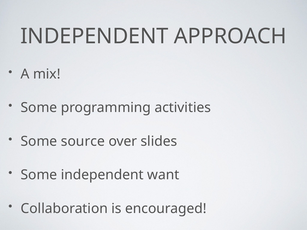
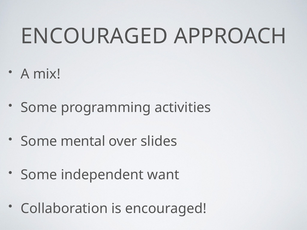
INDEPENDENT at (94, 36): INDEPENDENT -> ENCOURAGED
source: source -> mental
